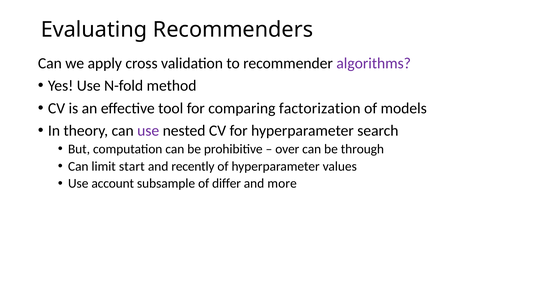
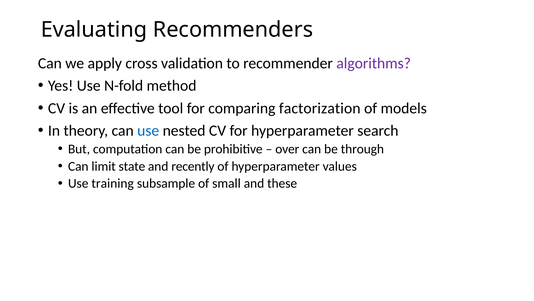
use at (148, 130) colour: purple -> blue
start: start -> state
account: account -> training
differ: differ -> small
more: more -> these
